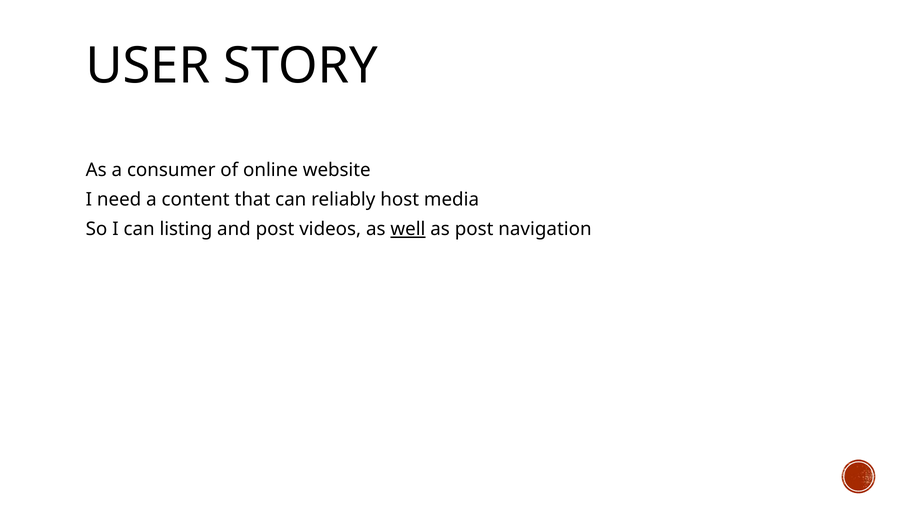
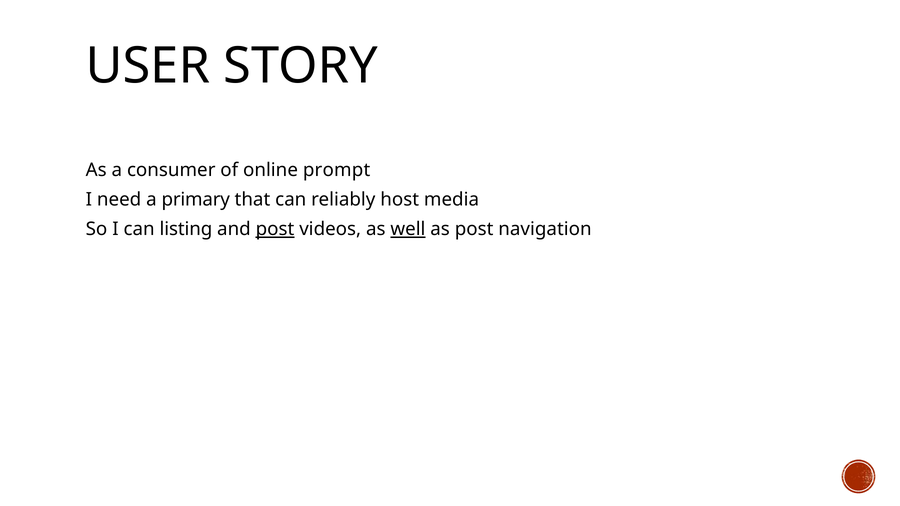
website: website -> prompt
content: content -> primary
post at (275, 229) underline: none -> present
